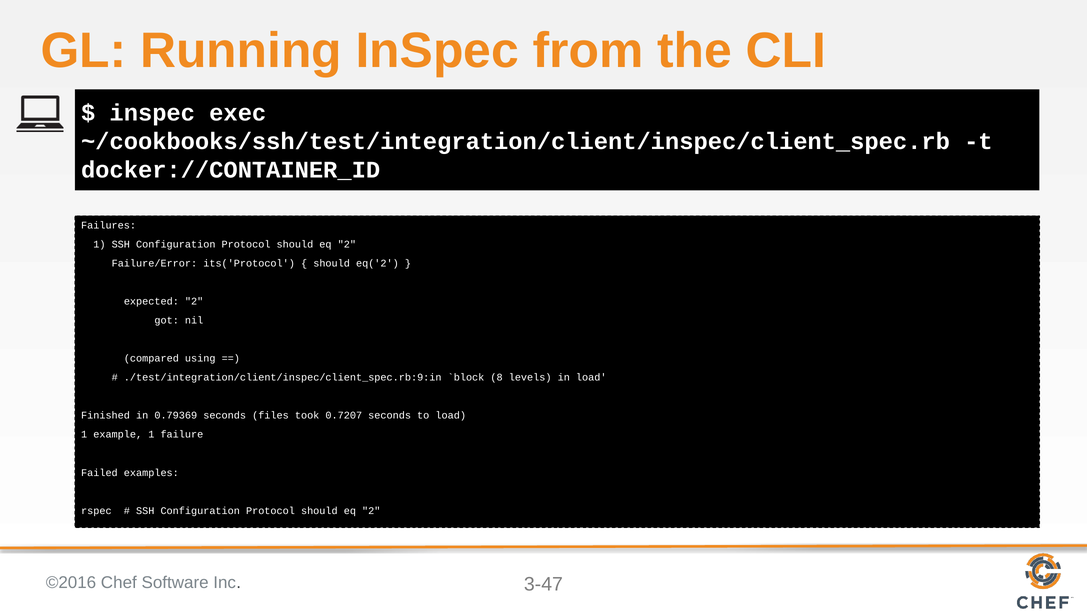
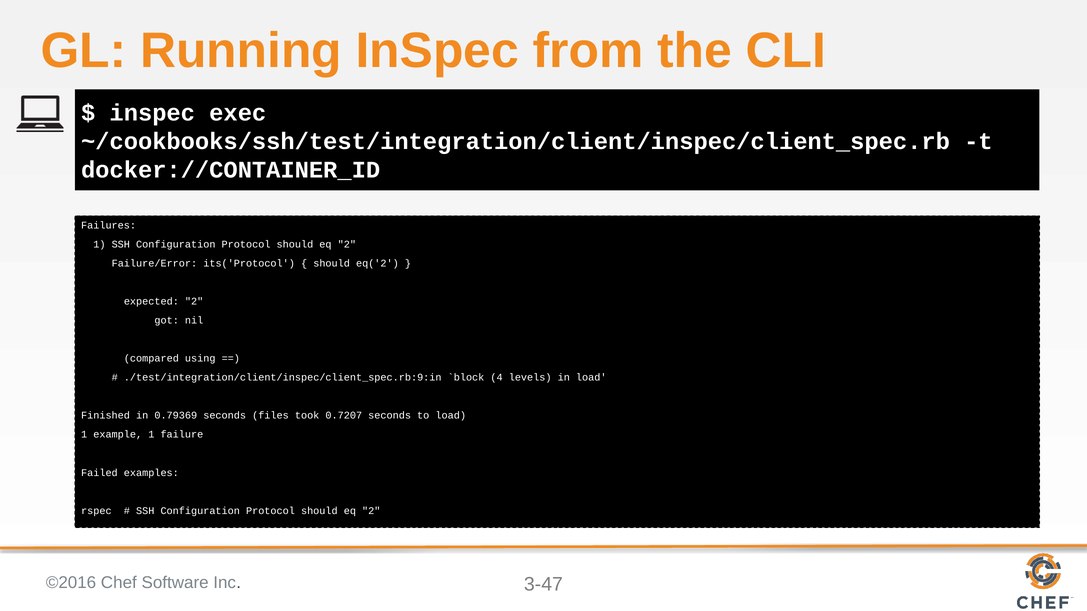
8: 8 -> 4
